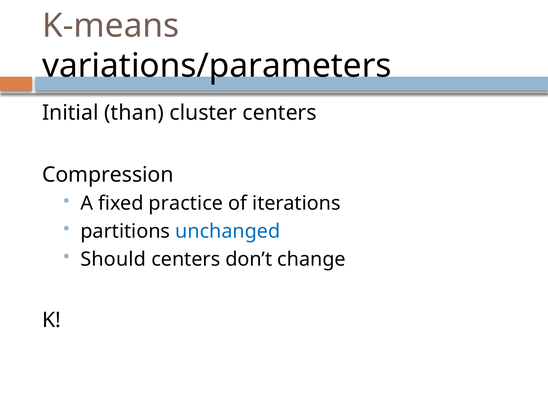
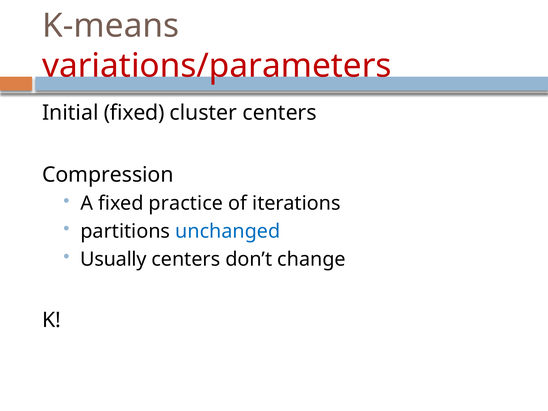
variations/parameters colour: black -> red
Initial than: than -> fixed
Should: Should -> Usually
